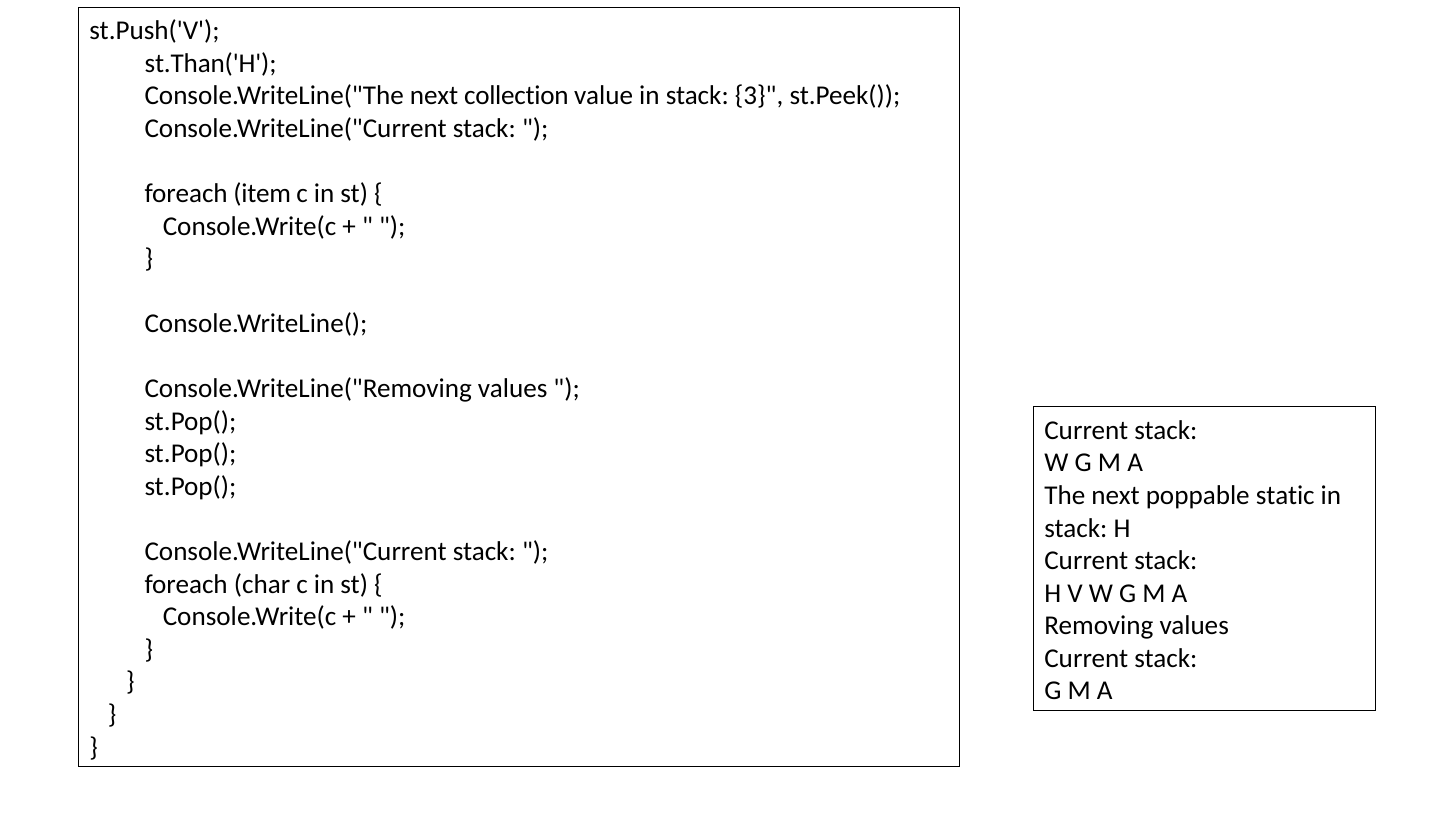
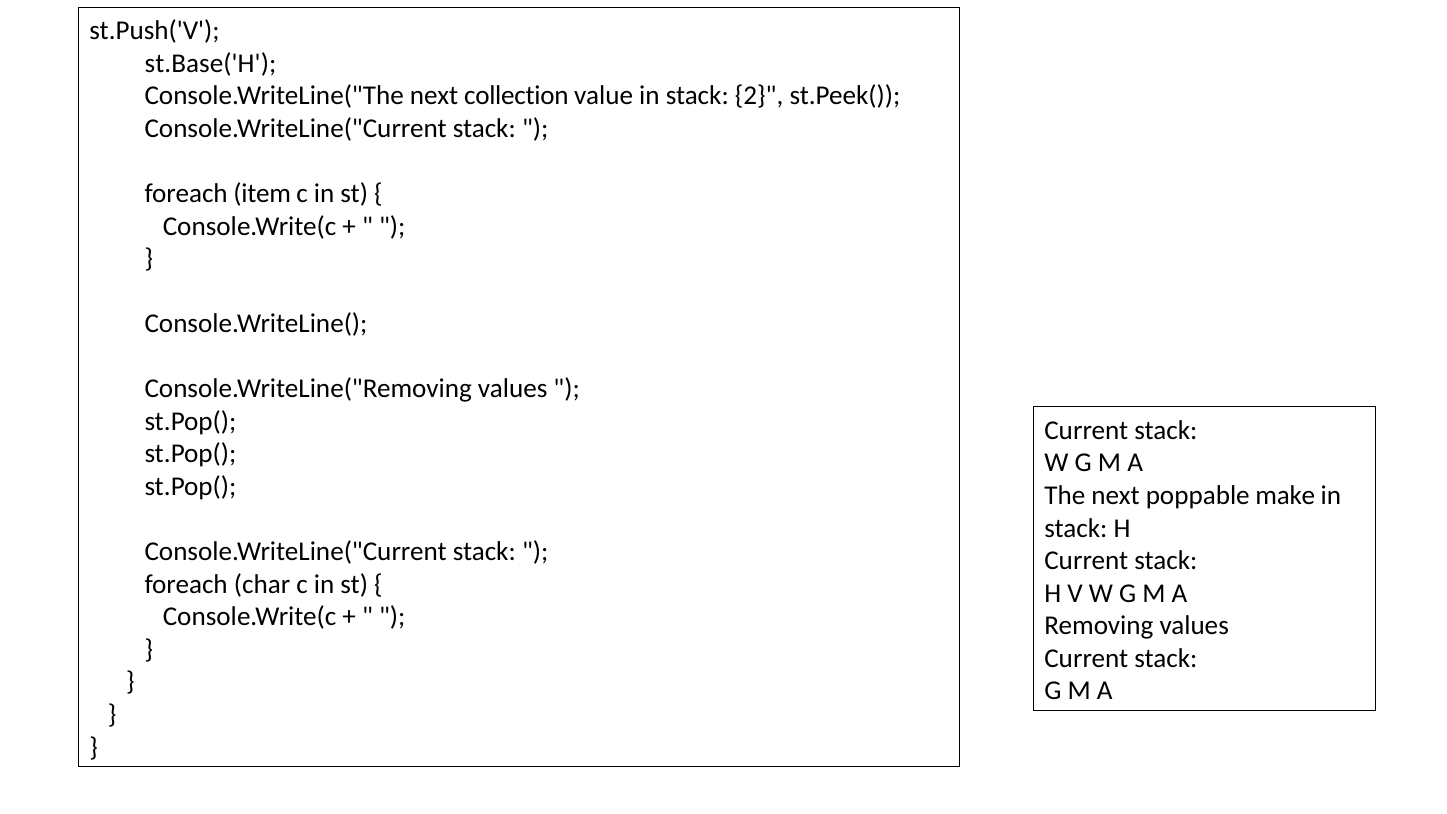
st.Than('H: st.Than('H -> st.Base('H
3: 3 -> 2
static: static -> make
